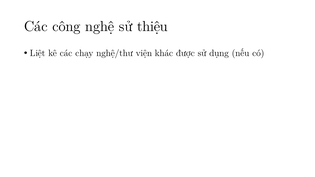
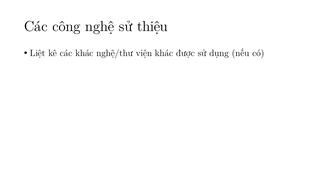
các chạy: chạy -> khác
